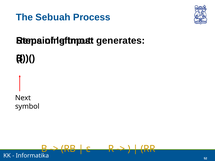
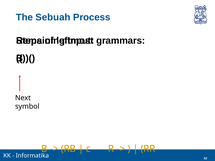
generates: generates -> grammars
